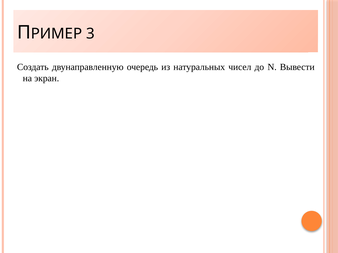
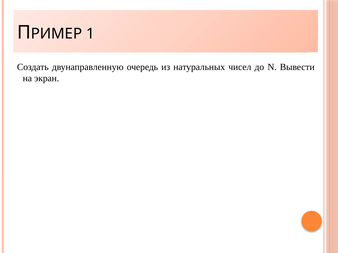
3: 3 -> 1
